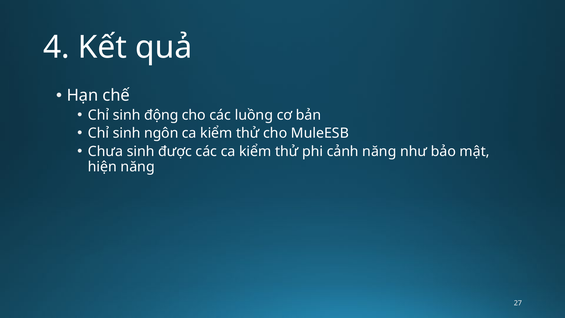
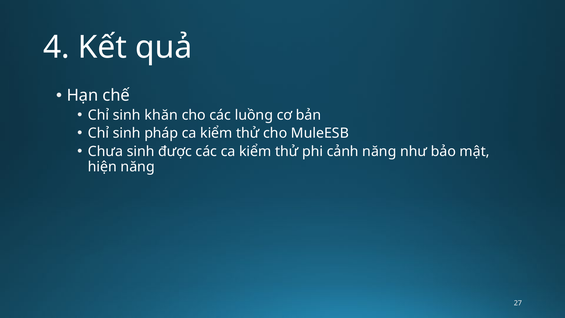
động: động -> khăn
ngôn: ngôn -> pháp
